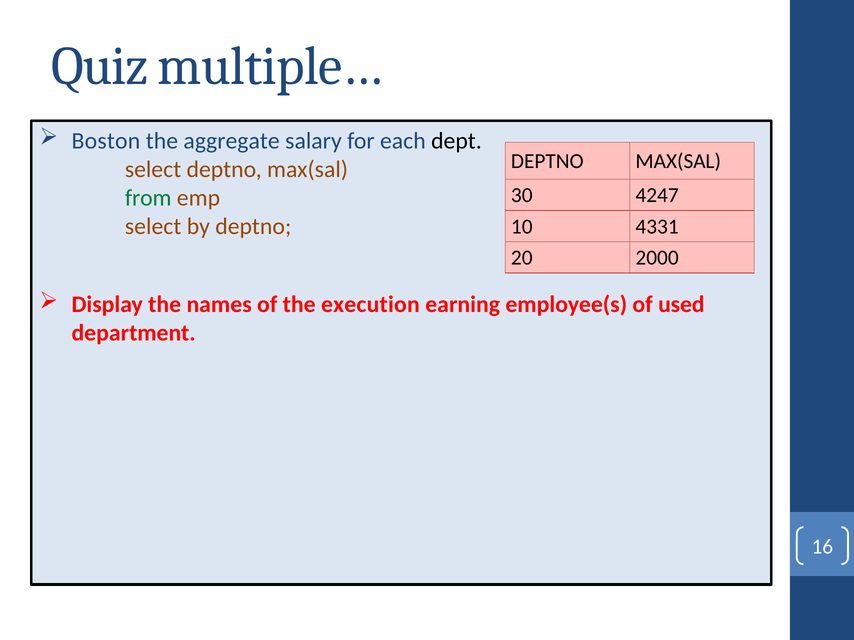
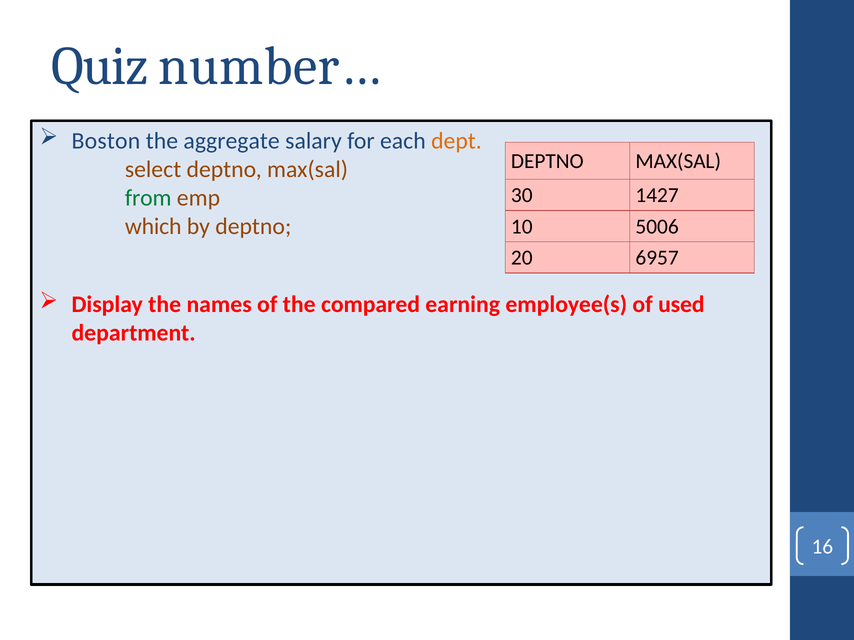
multiple…: multiple… -> number…
dept colour: black -> orange
4247: 4247 -> 1427
select at (153, 226): select -> which
4331: 4331 -> 5006
2000: 2000 -> 6957
execution: execution -> compared
